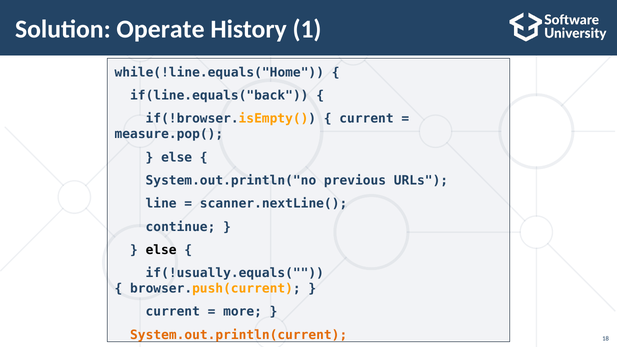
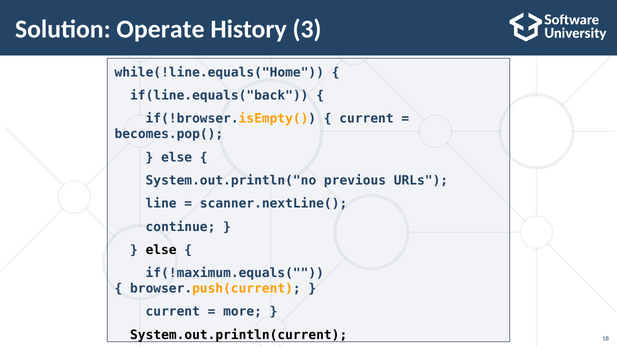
1: 1 -> 3
measure.pop(: measure.pop( -> becomes.pop(
if(!usually.equals(: if(!usually.equals( -> if(!maximum.equals(
System.out.println(current colour: orange -> black
